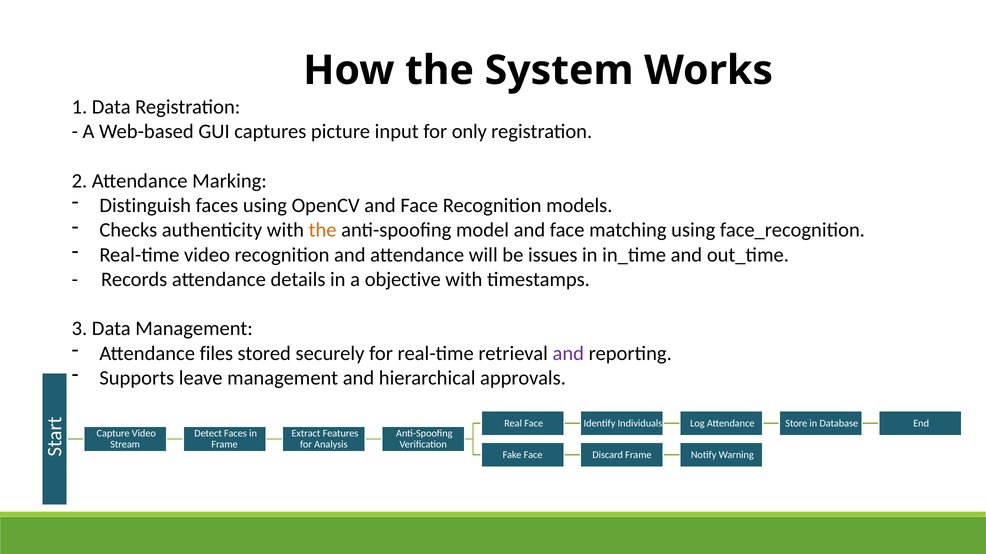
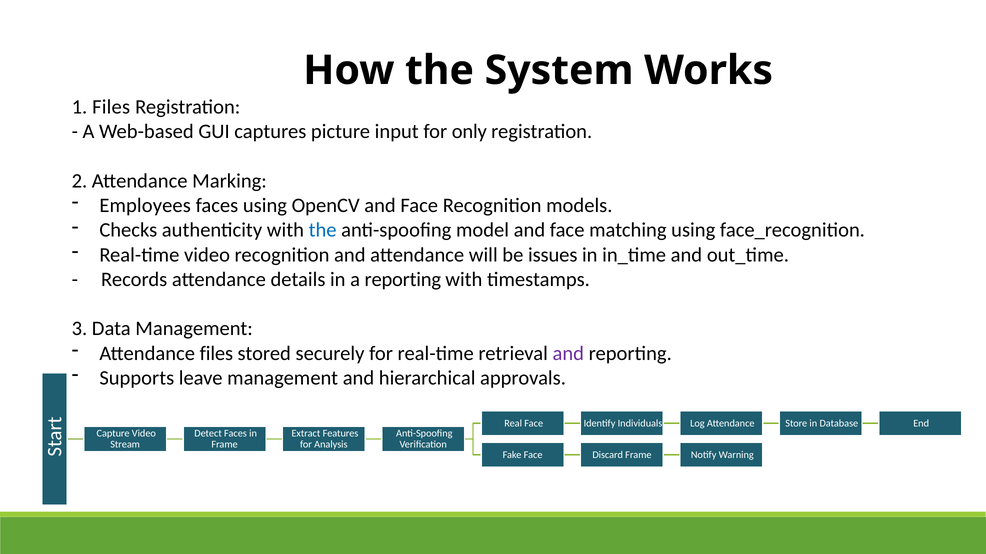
1 Data: Data -> Files
Distinguish: Distinguish -> Employees
the at (323, 230) colour: orange -> blue
a objective: objective -> reporting
